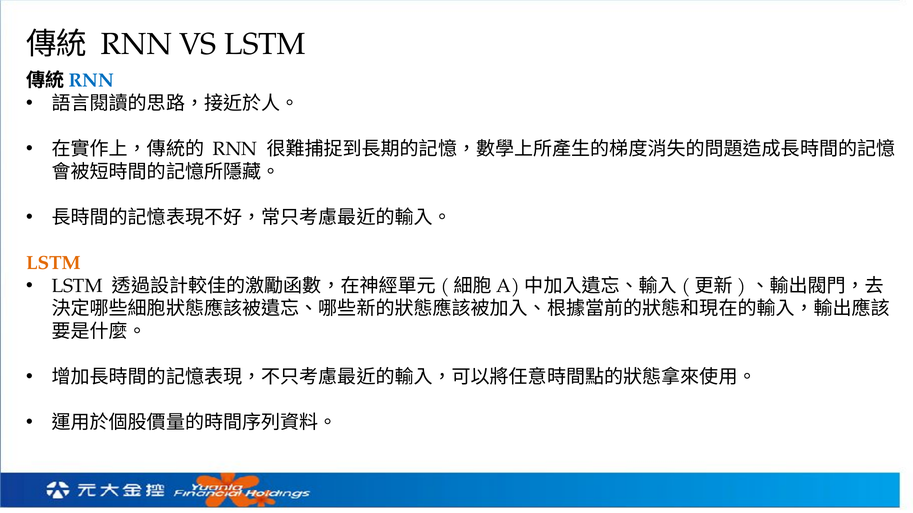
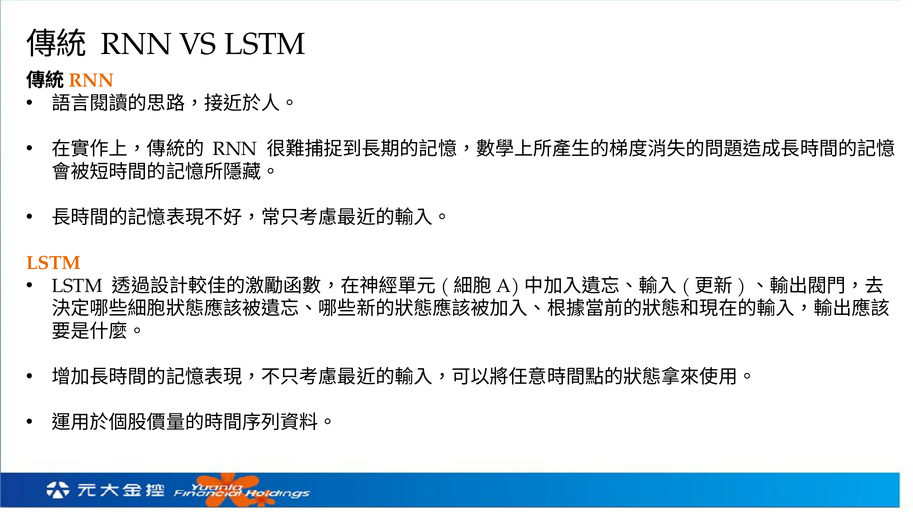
RNN at (91, 81) colour: blue -> orange
